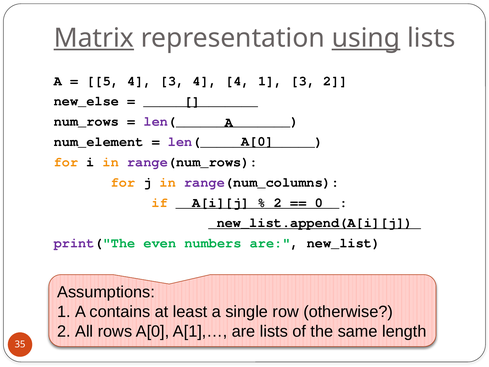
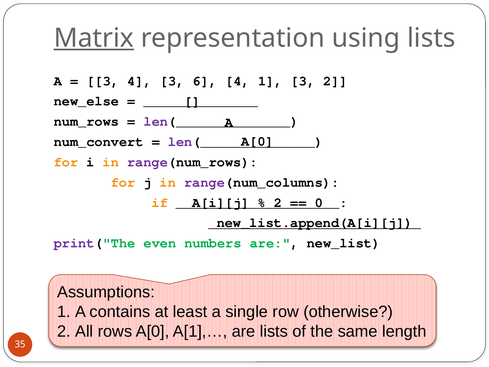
using underline: present -> none
5 at (103, 81): 5 -> 3
3 4: 4 -> 6
num_element: num_element -> num_convert
